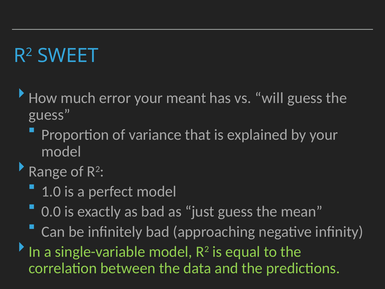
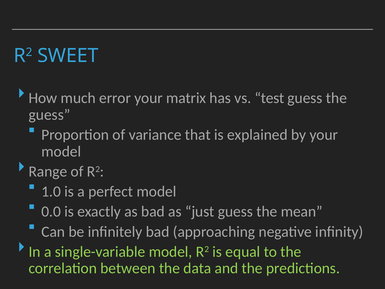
meant: meant -> matrix
will: will -> test
